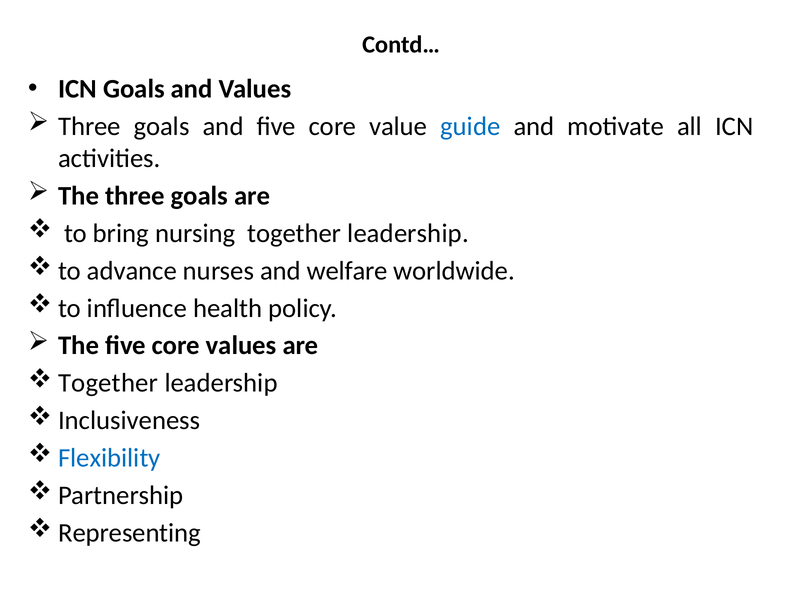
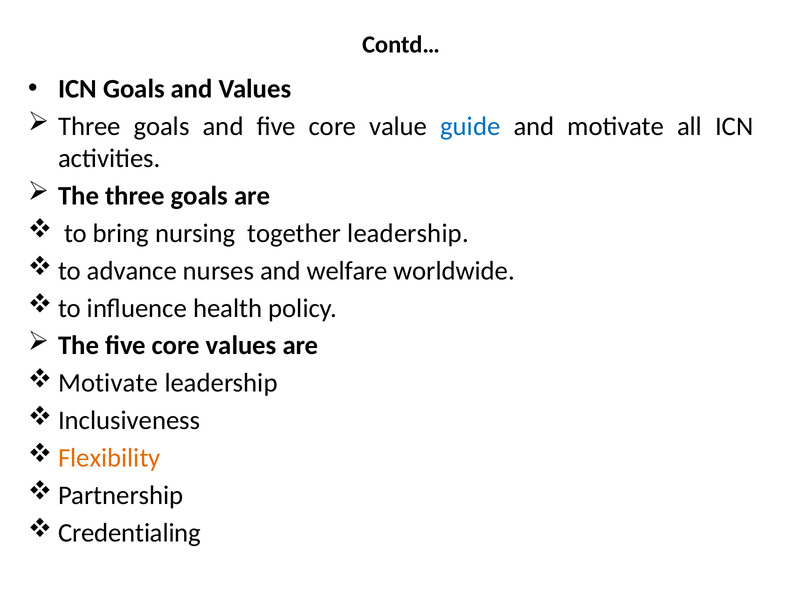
Together at (108, 383): Together -> Motivate
Flexibility colour: blue -> orange
Representing: Representing -> Credentialing
